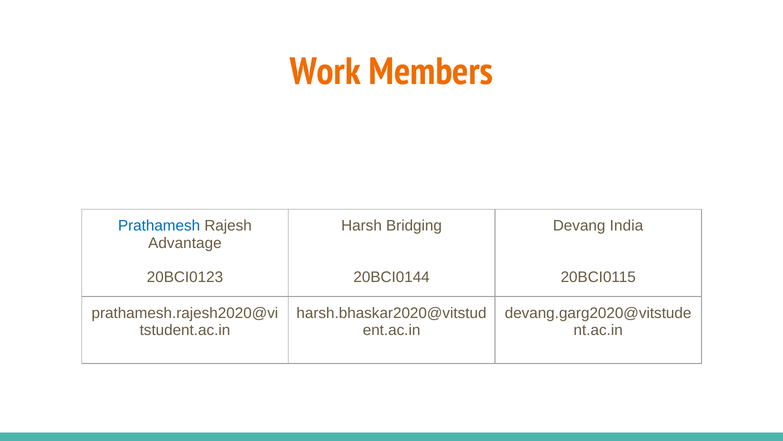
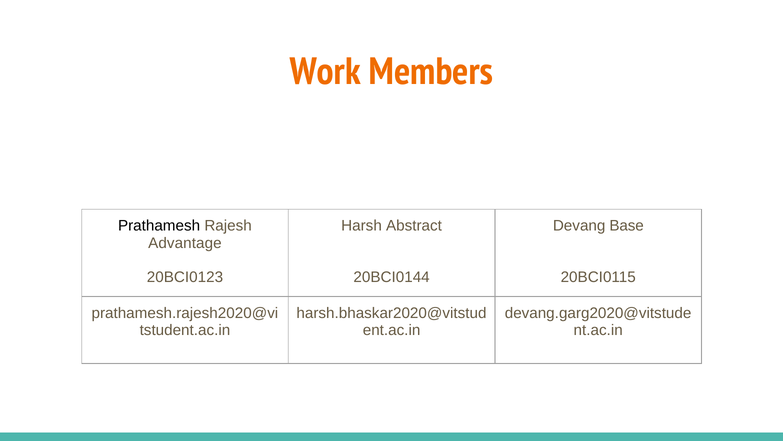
Prathamesh colour: blue -> black
Bridging: Bridging -> Abstract
India: India -> Base
